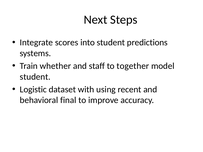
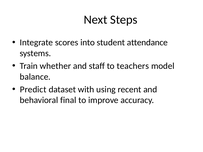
predictions: predictions -> attendance
together: together -> teachers
student at (35, 77): student -> balance
Logistic: Logistic -> Predict
